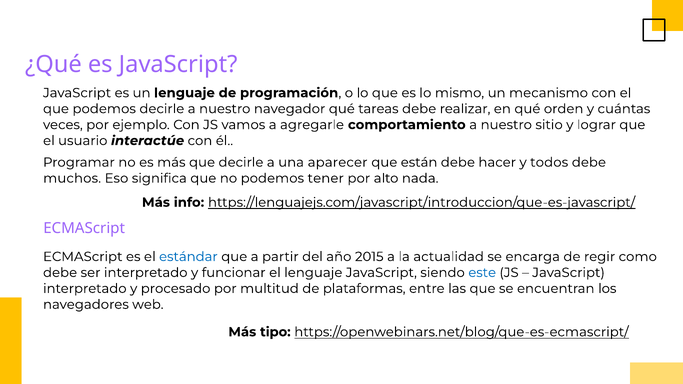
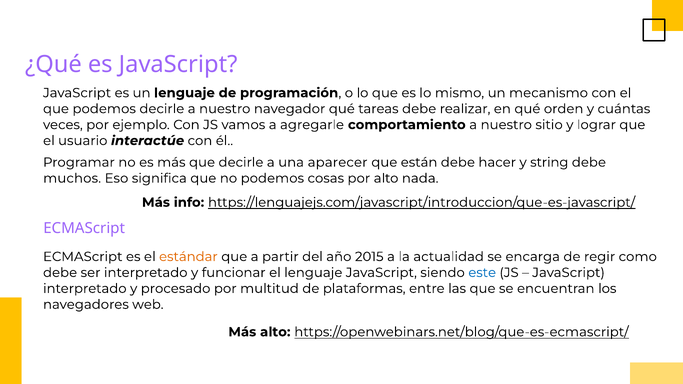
todos: todos -> string
tener: tener -> cosas
estándar colour: blue -> orange
Más tipo: tipo -> alto
